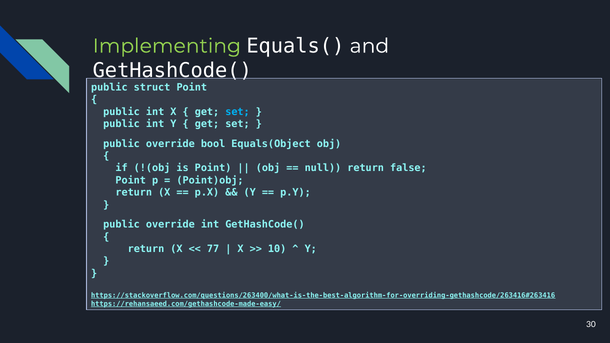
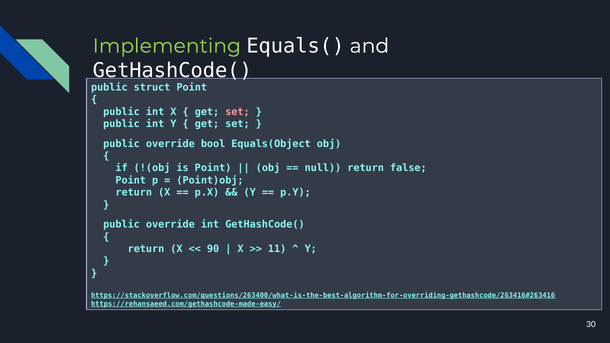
set at (237, 112) colour: light blue -> pink
77: 77 -> 90
10: 10 -> 11
